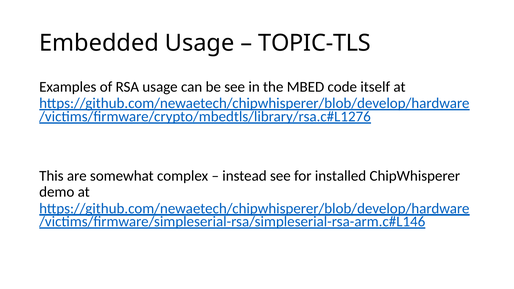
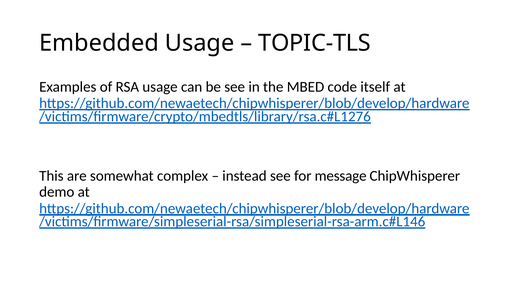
installed: installed -> message
